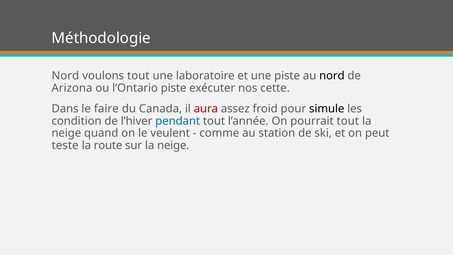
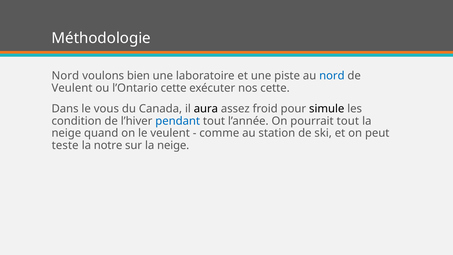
voulons tout: tout -> bien
nord at (332, 76) colour: black -> blue
Arizona at (72, 88): Arizona -> Veulent
l’Ontario piste: piste -> cette
faire: faire -> vous
aura colour: red -> black
route: route -> notre
